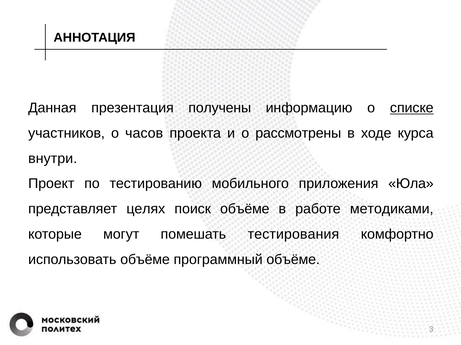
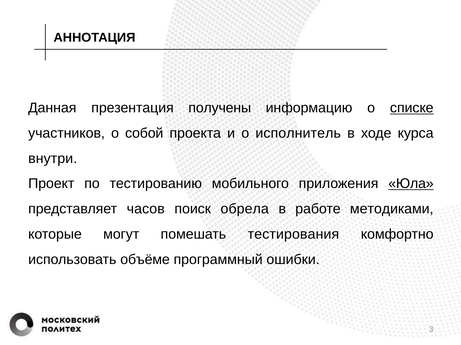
часов: часов -> собой
рассмотрены: рассмотрены -> исполнитель
Юла underline: none -> present
целях: целях -> часов
поиск объёме: объёме -> обрела
программный объёме: объёме -> ошибки
